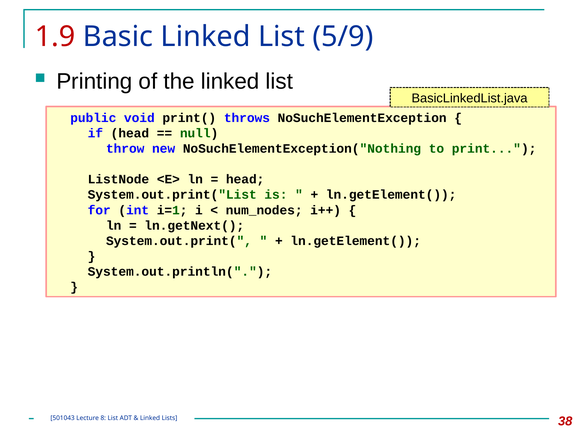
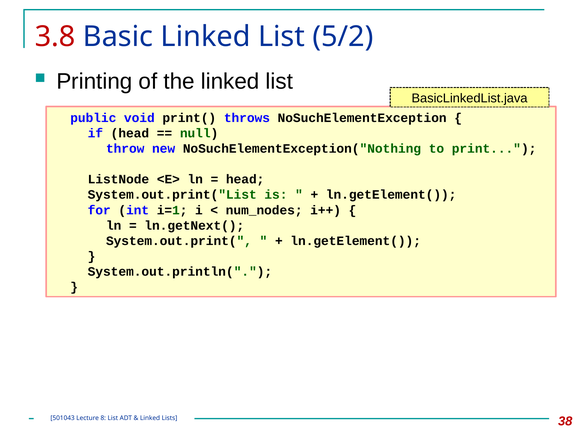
1.9: 1.9 -> 3.8
5/9: 5/9 -> 5/2
